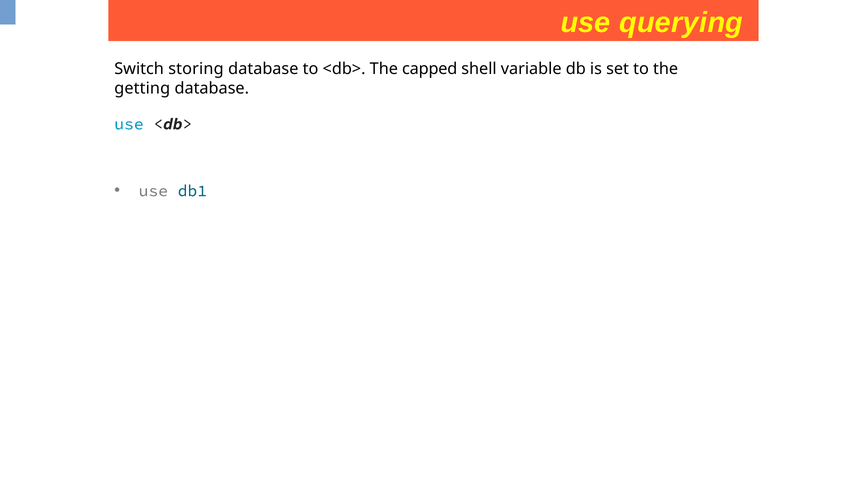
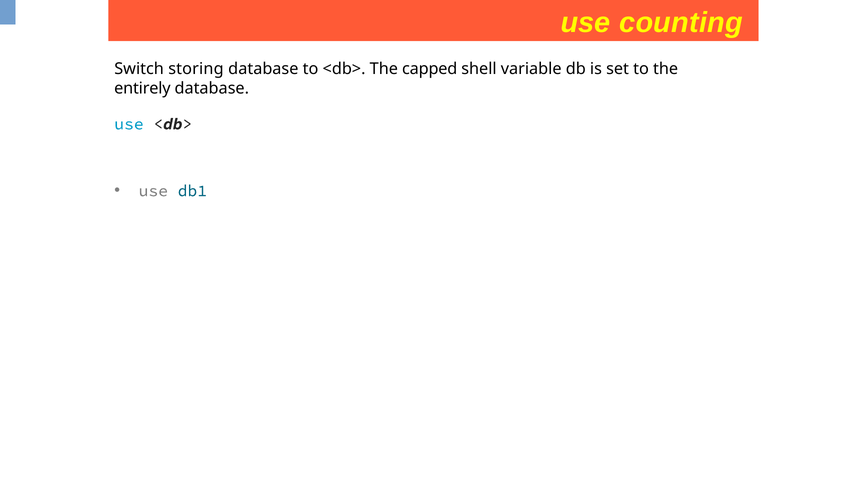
querying: querying -> counting
getting: getting -> entirely
